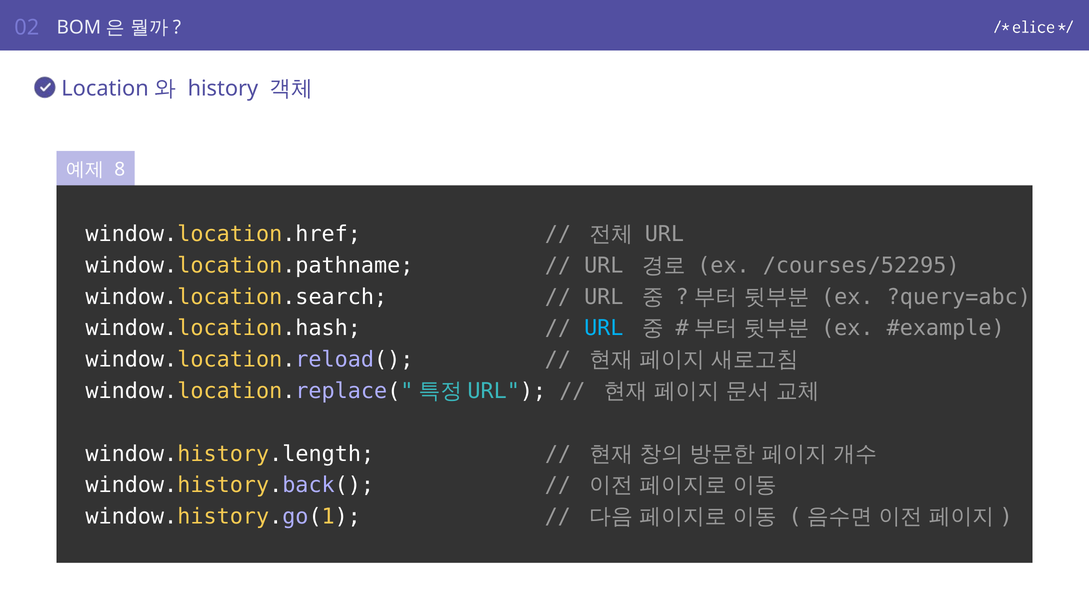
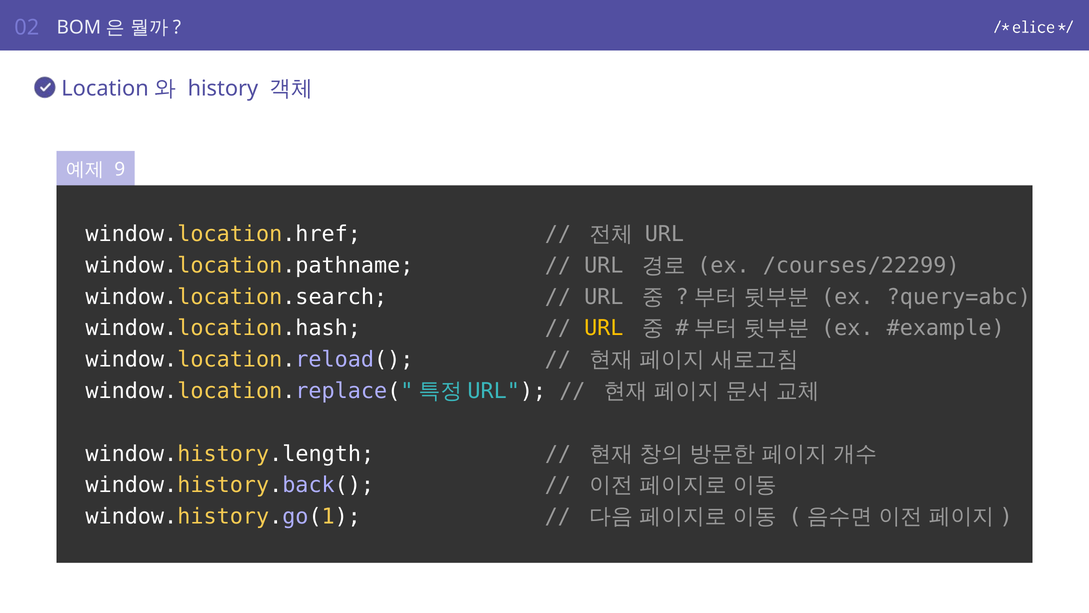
8: 8 -> 9
/courses/52295: /courses/52295 -> /courses/22299
URL at (604, 328) colour: light blue -> yellow
